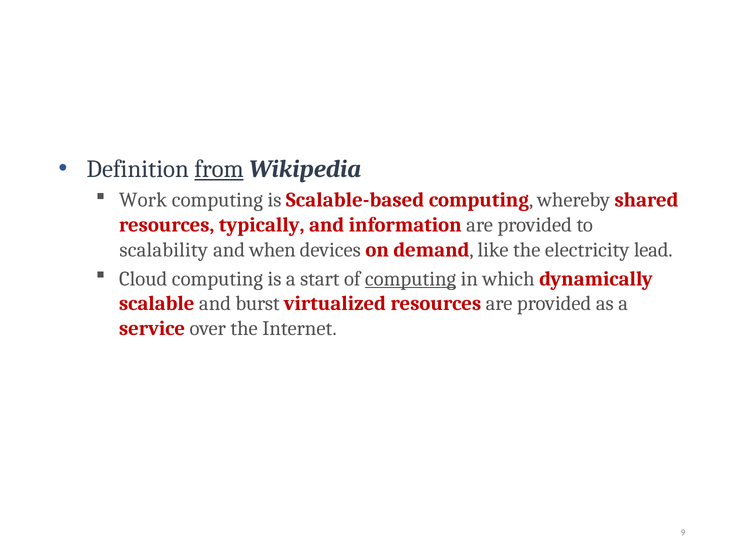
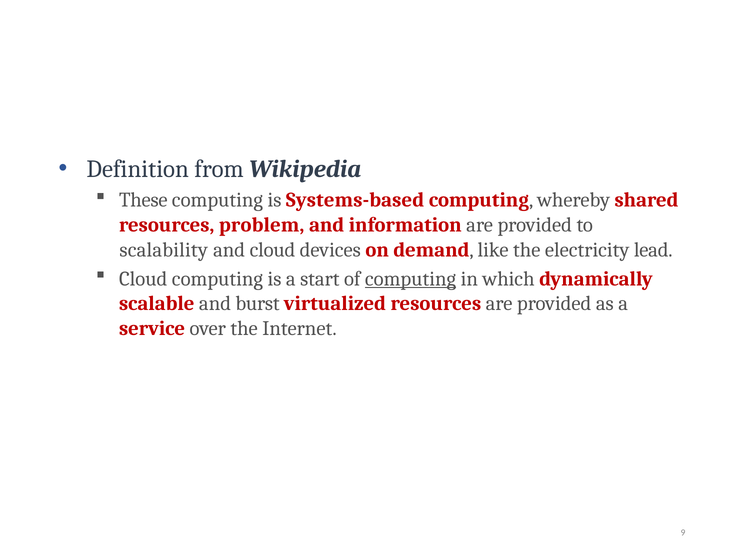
from underline: present -> none
Work: Work -> These
Scalable-based: Scalable-based -> Systems-based
typically: typically -> problem
and when: when -> cloud
